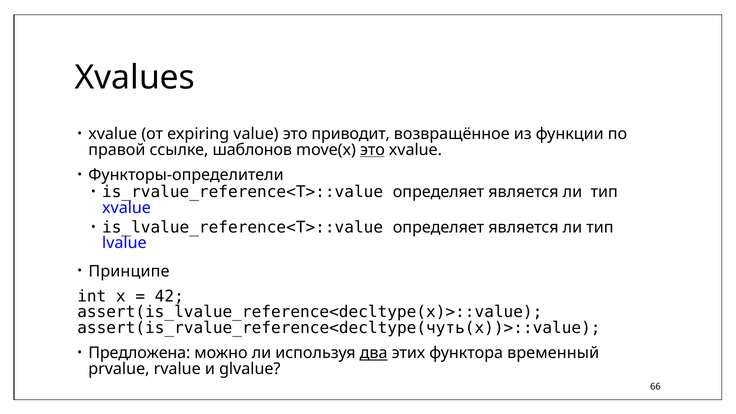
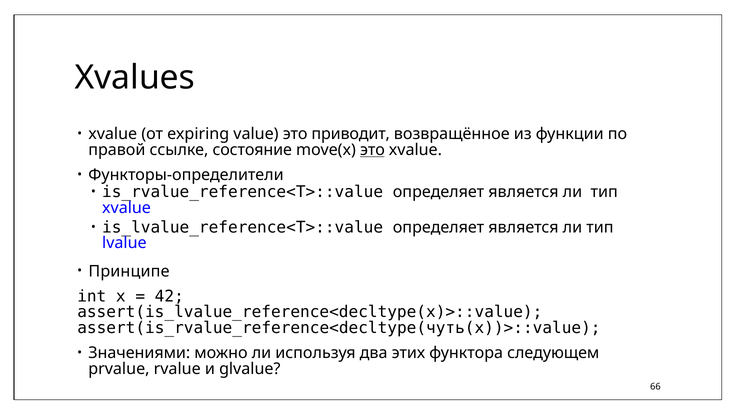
шаблонов: шаблонов -> состояние
Предложена: Предложена -> Значениями
два underline: present -> none
временный: временный -> следующем
